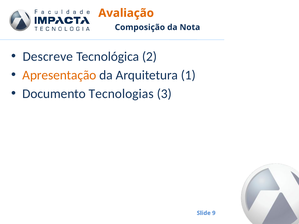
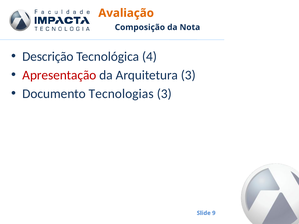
Descreve: Descreve -> Descrição
2: 2 -> 4
Apresentação colour: orange -> red
Arquitetura 1: 1 -> 3
